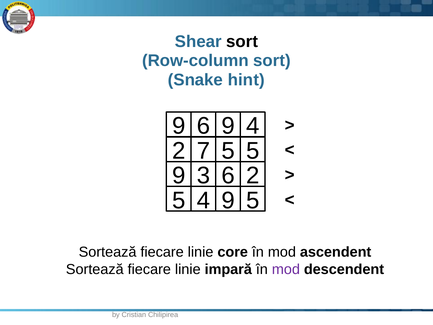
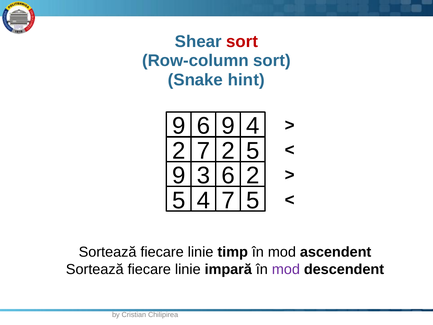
sort at (242, 41) colour: black -> red
7 5: 5 -> 2
4 9: 9 -> 7
core: core -> timp
